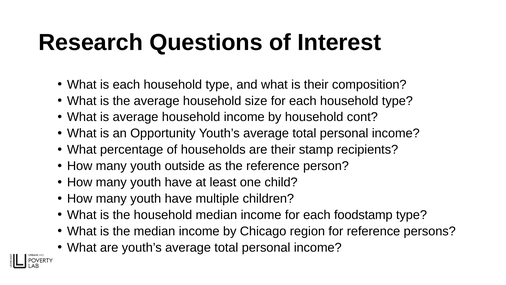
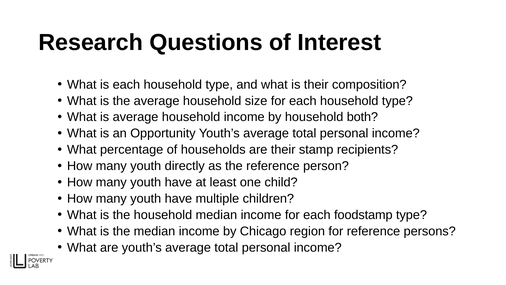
cont: cont -> both
outside: outside -> directly
